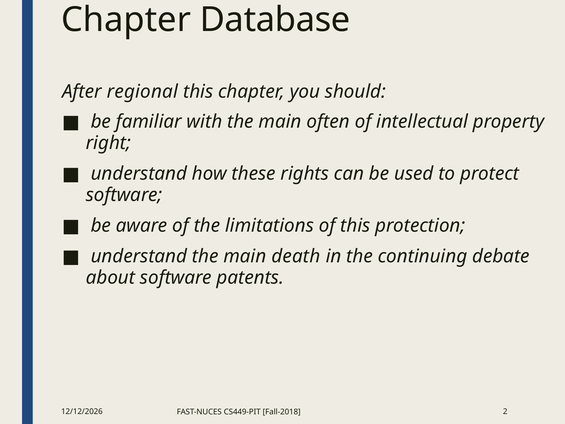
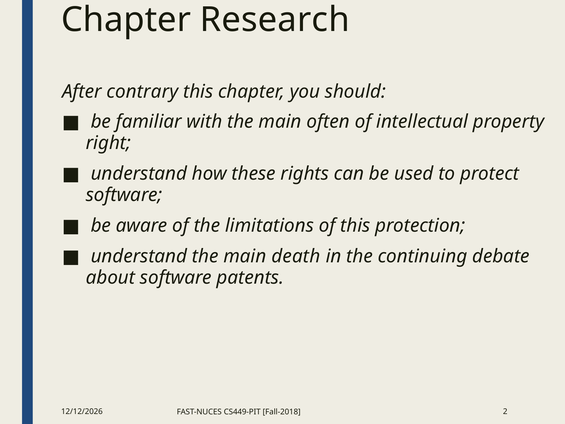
Database: Database -> Research
regional: regional -> contrary
